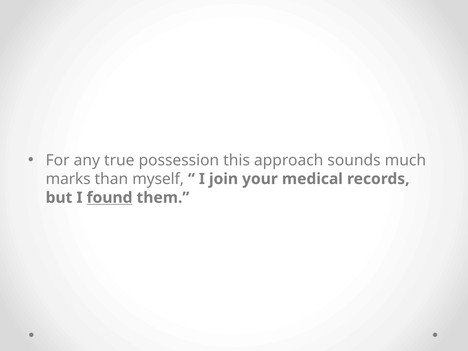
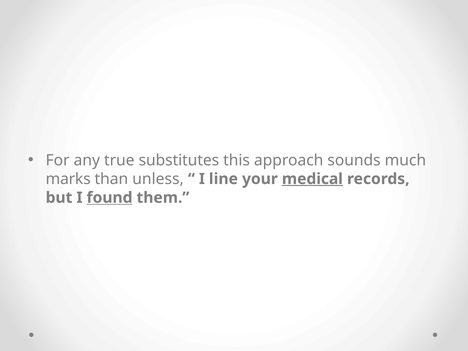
possession: possession -> substitutes
myself: myself -> unless
join: join -> line
medical underline: none -> present
